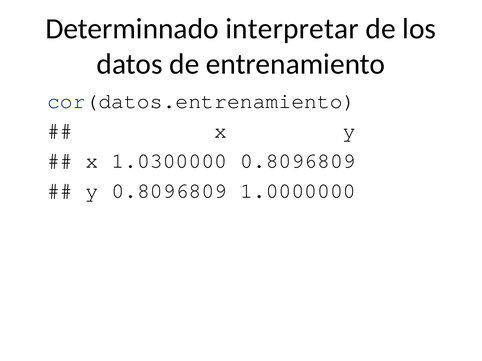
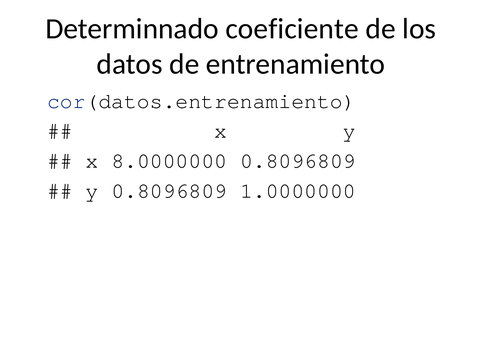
interpretar: interpretar -> coeficiente
1.0300000: 1.0300000 -> 8.0000000
